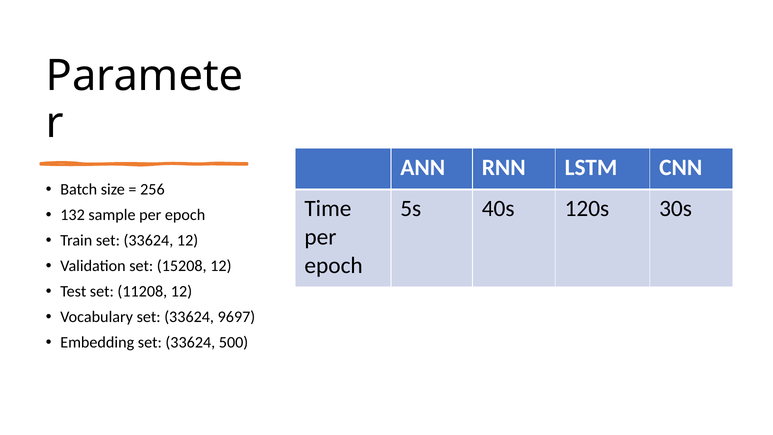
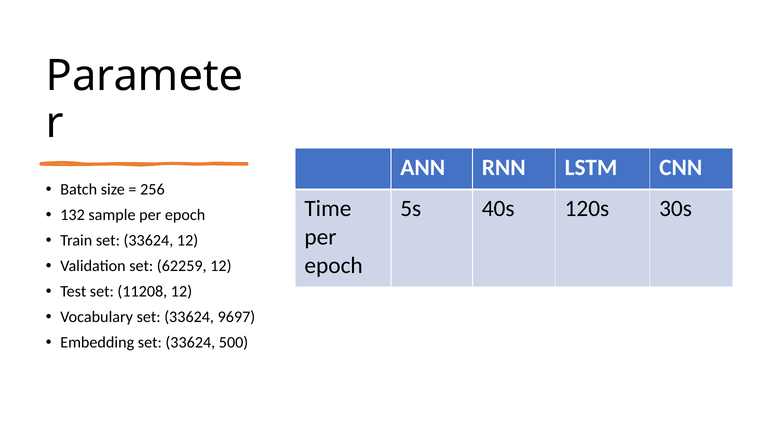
15208: 15208 -> 62259
